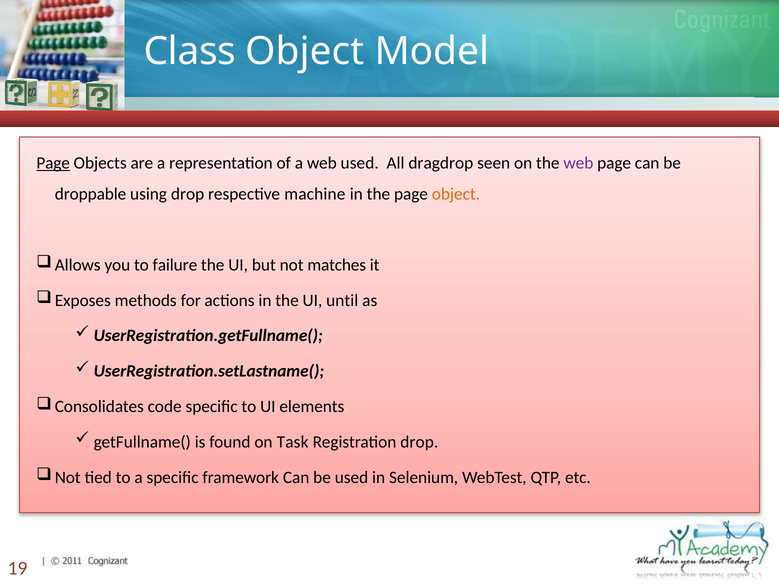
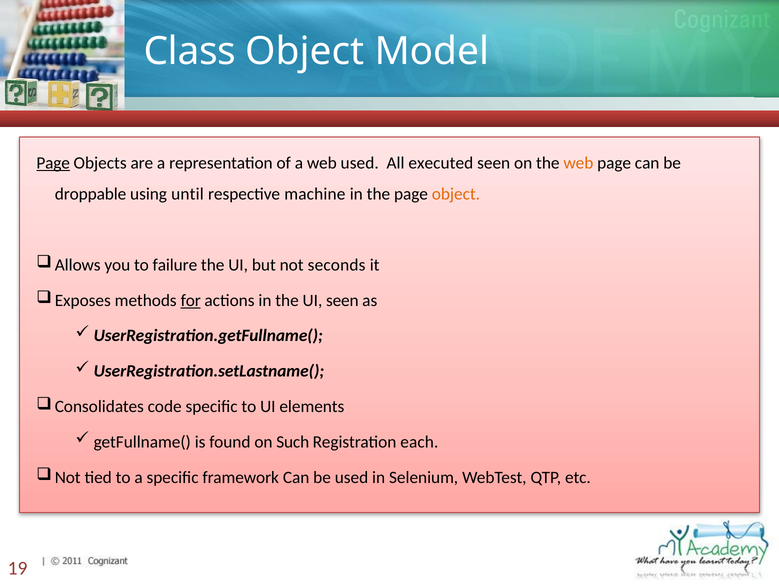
dragdrop: dragdrop -> executed
web at (578, 163) colour: purple -> orange
using drop: drop -> until
matches: matches -> seconds
for underline: none -> present
UI until: until -> seen
Task: Task -> Such
Registration drop: drop -> each
